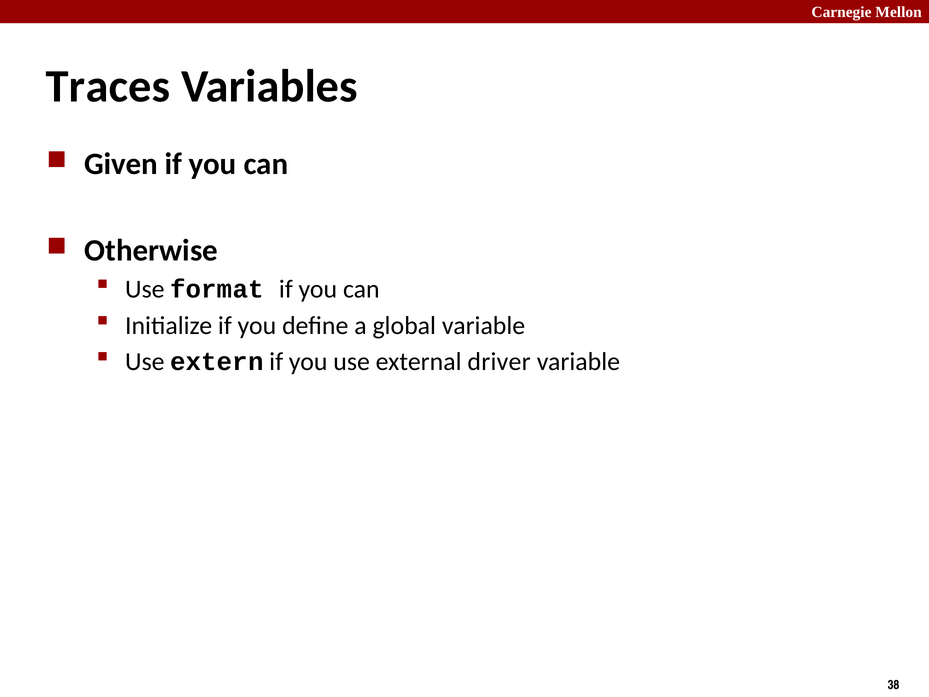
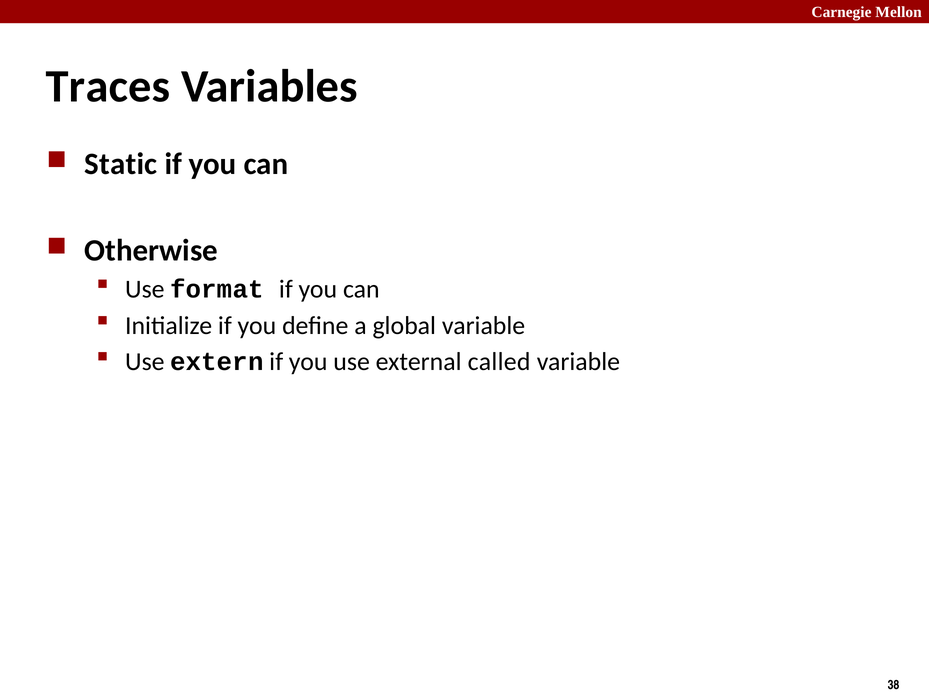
Given: Given -> Static
driver: driver -> called
